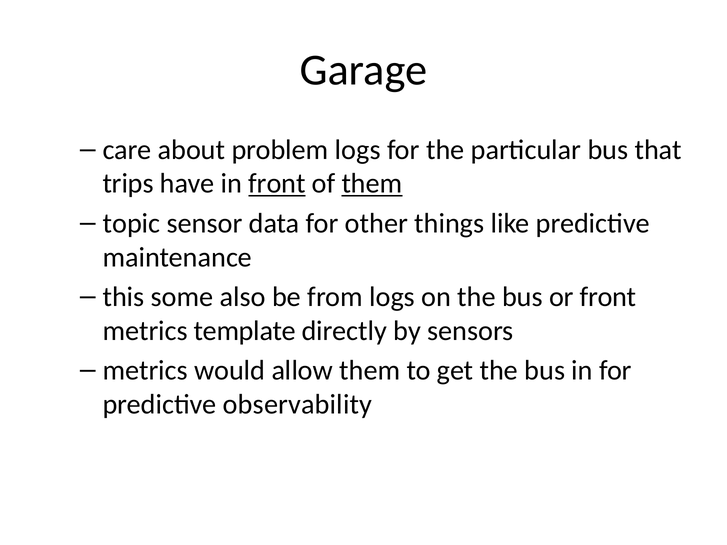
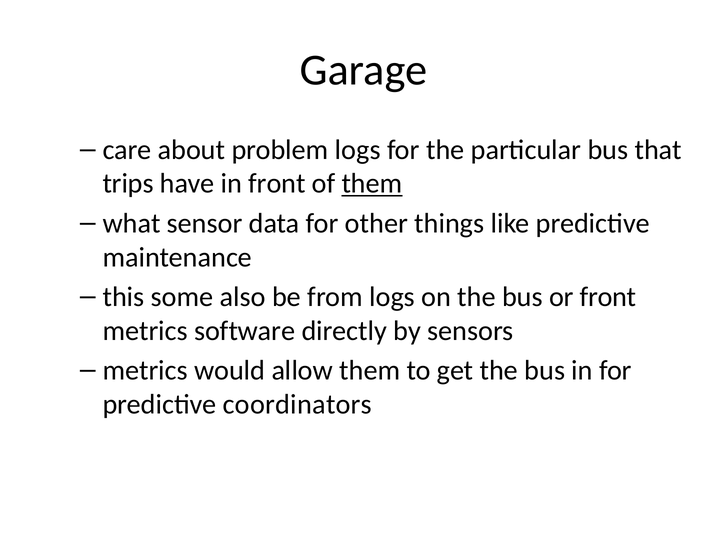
front at (277, 184) underline: present -> none
topic: topic -> what
template: template -> software
observability: observability -> coordinators
